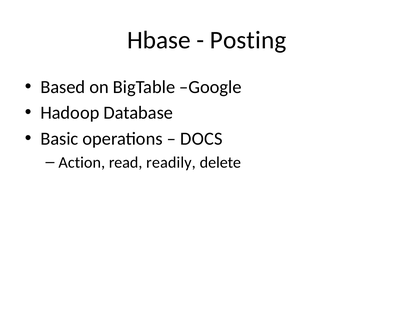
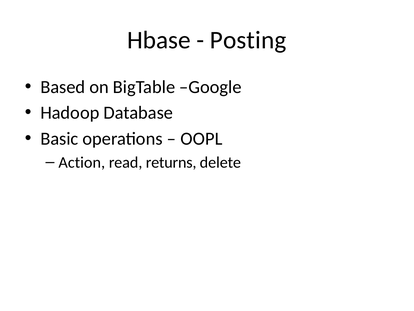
DOCS: DOCS -> OOPL
readily: readily -> returns
